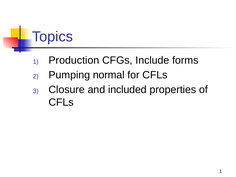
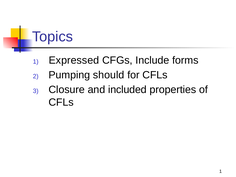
Production: Production -> Expressed
normal: normal -> should
